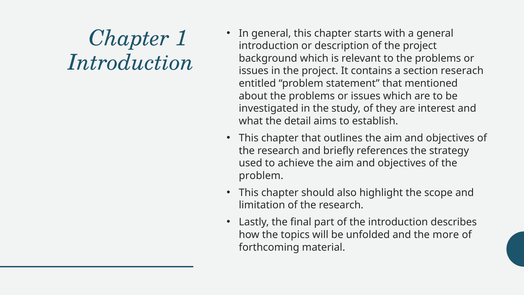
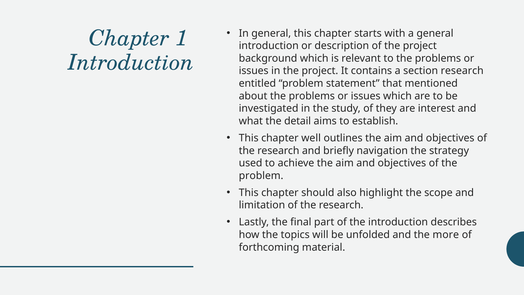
section reserach: reserach -> research
chapter that: that -> well
references: references -> navigation
